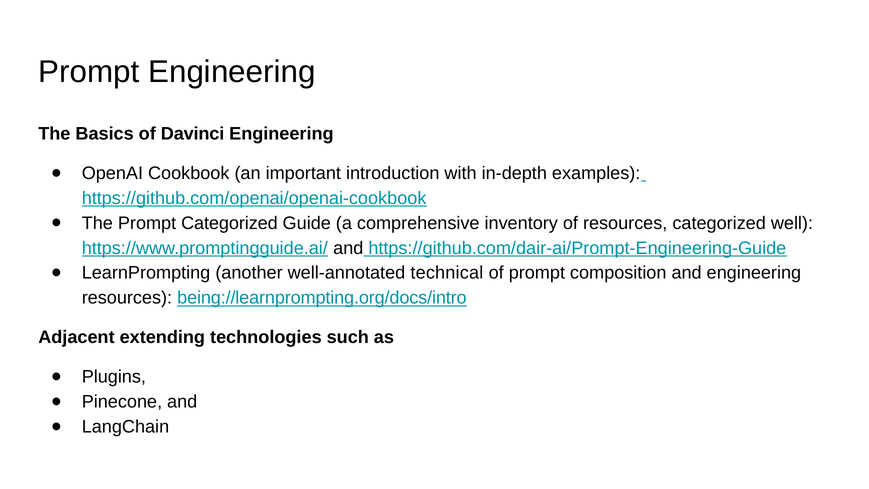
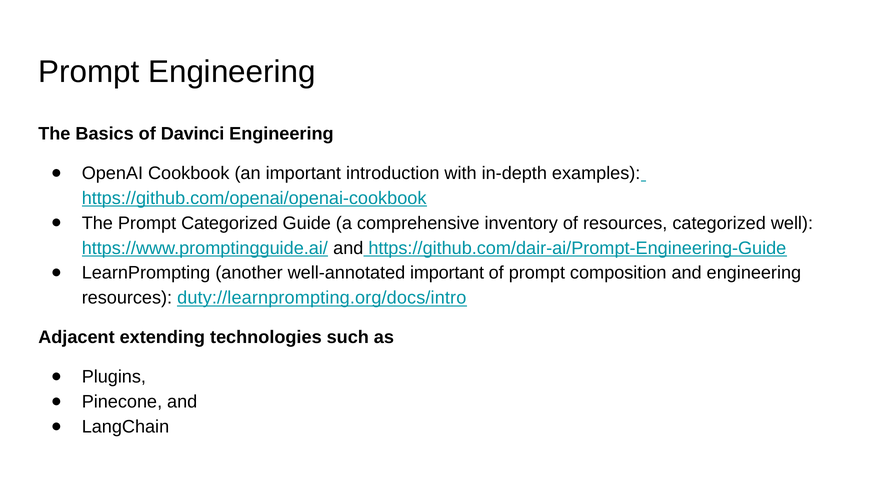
well-annotated technical: technical -> important
being://learnprompting.org/docs/intro: being://learnprompting.org/docs/intro -> duty://learnprompting.org/docs/intro
